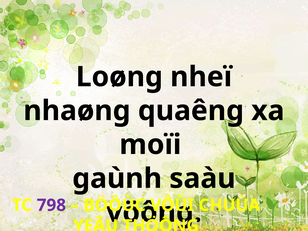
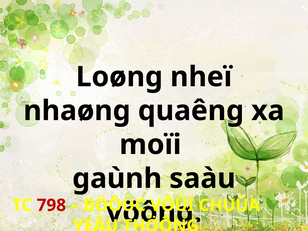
798 colour: purple -> red
